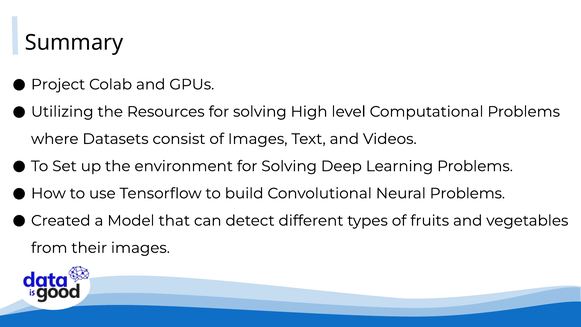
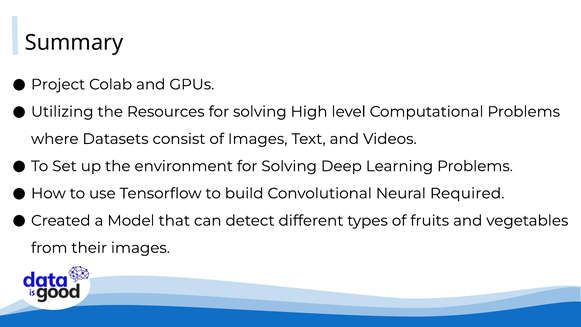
Neural Problems: Problems -> Required
